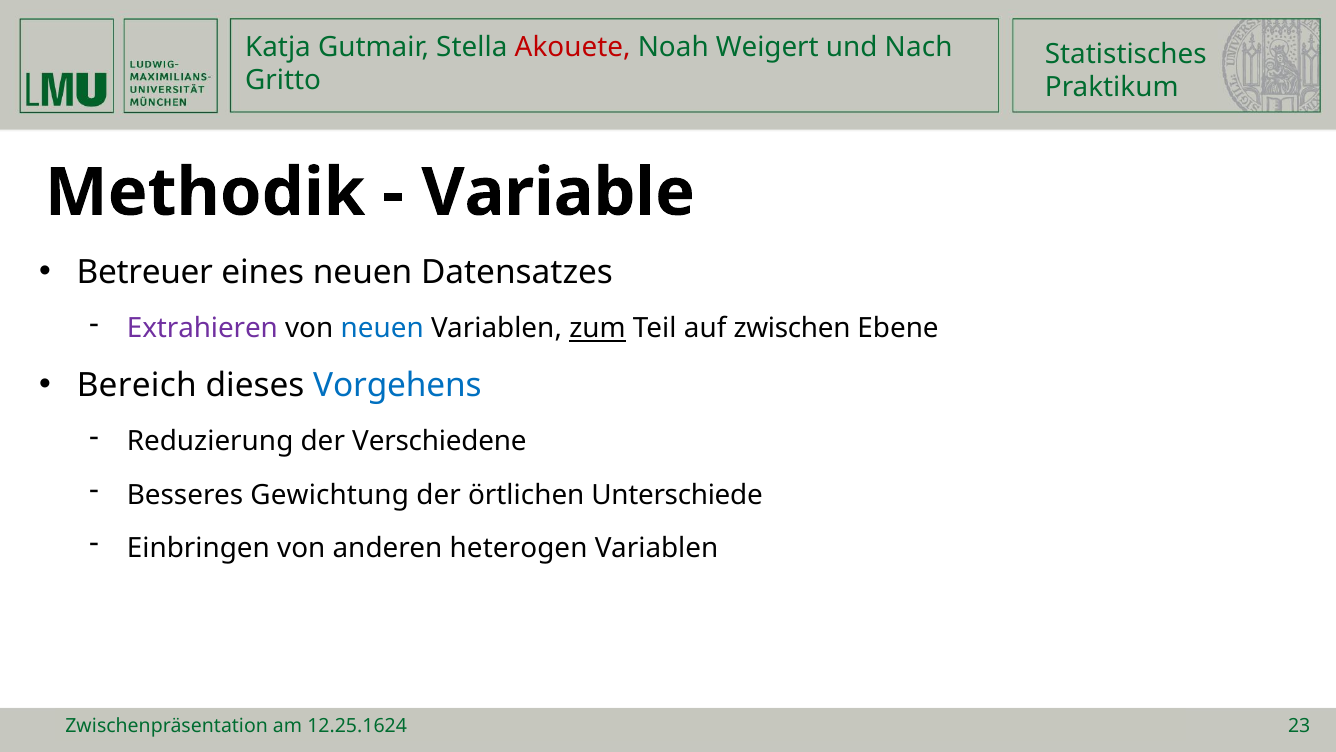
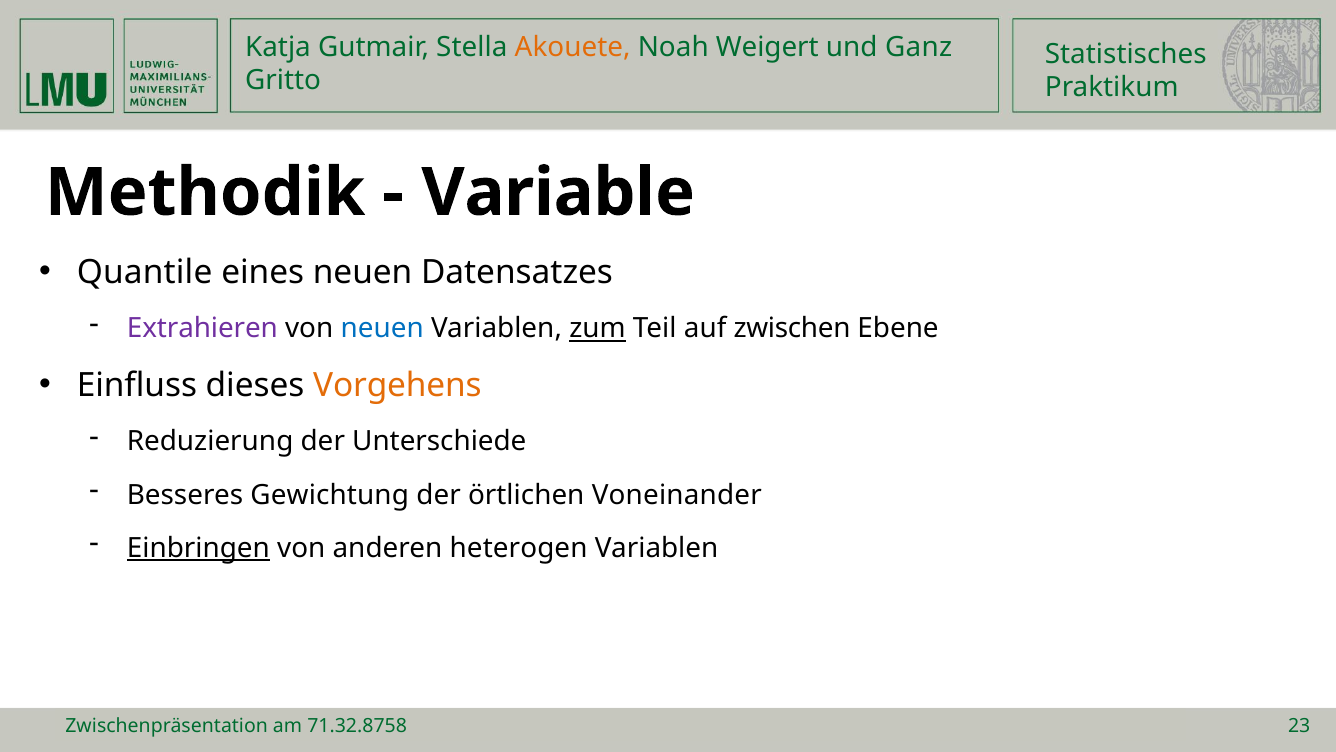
Akouete colour: red -> orange
Nach: Nach -> Ganz
Betreuer: Betreuer -> Quantile
Bereich: Bereich -> Einfluss
Vorgehens colour: blue -> orange
Verschiedene: Verschiedene -> Unterschiede
Unterschiede: Unterschiede -> Voneinander
Einbringen underline: none -> present
12.25.1624: 12.25.1624 -> 71.32.8758
